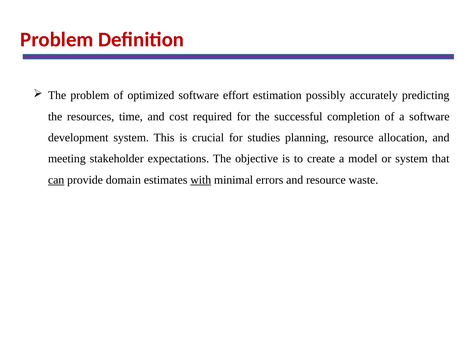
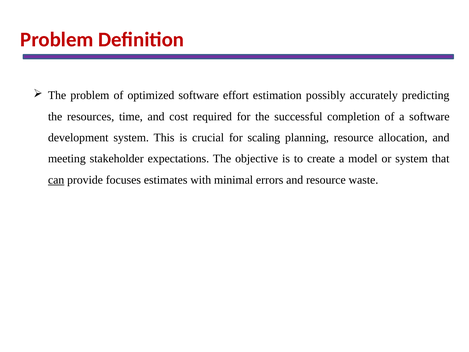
studies: studies -> scaling
domain: domain -> focuses
with underline: present -> none
